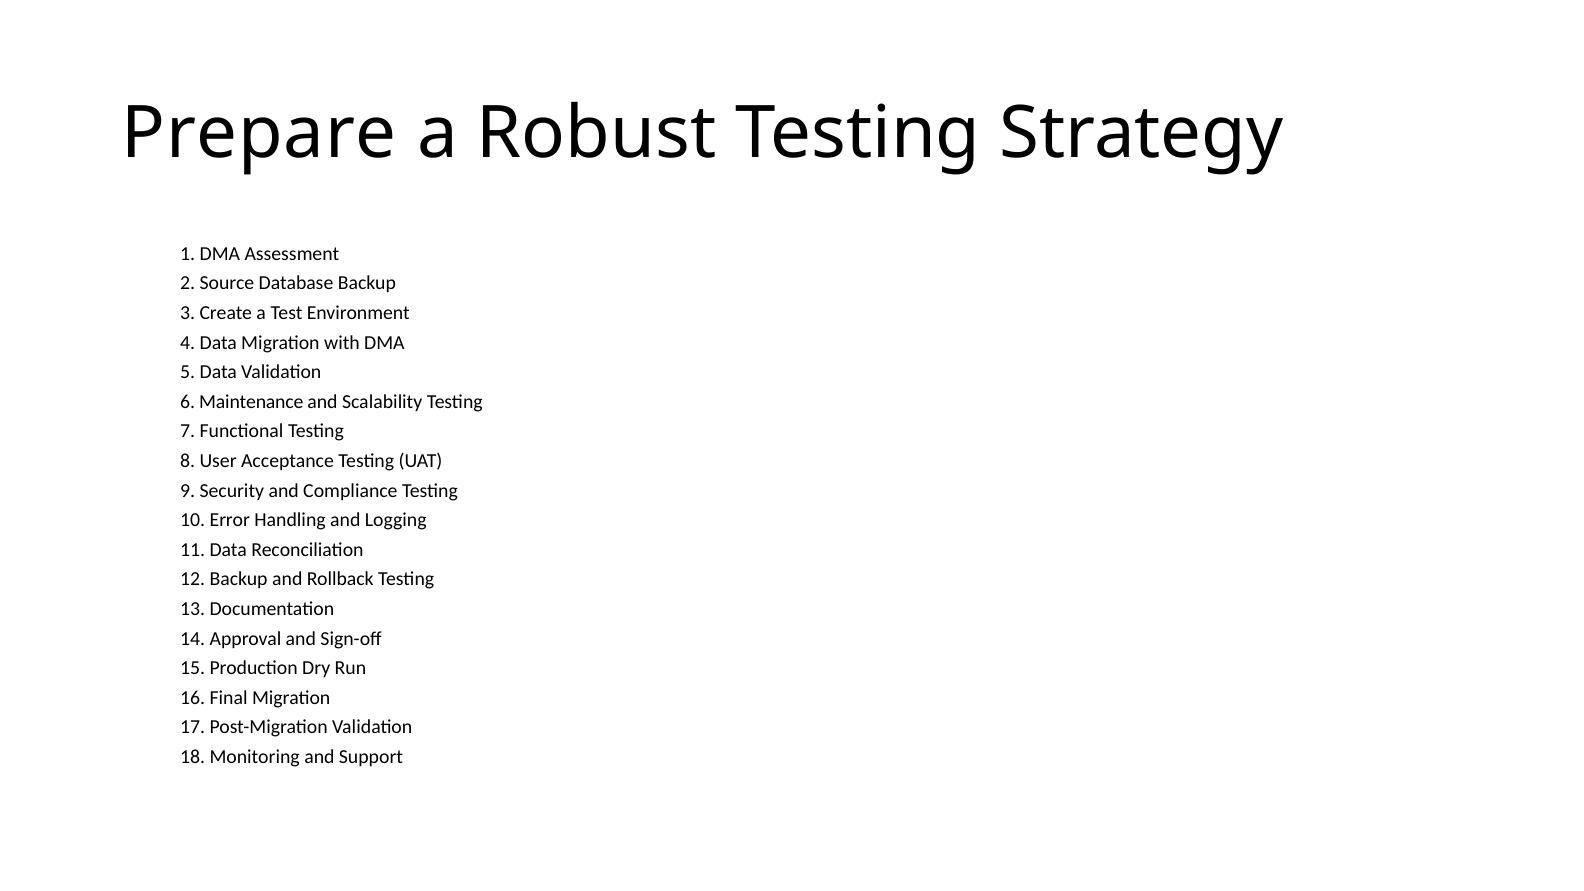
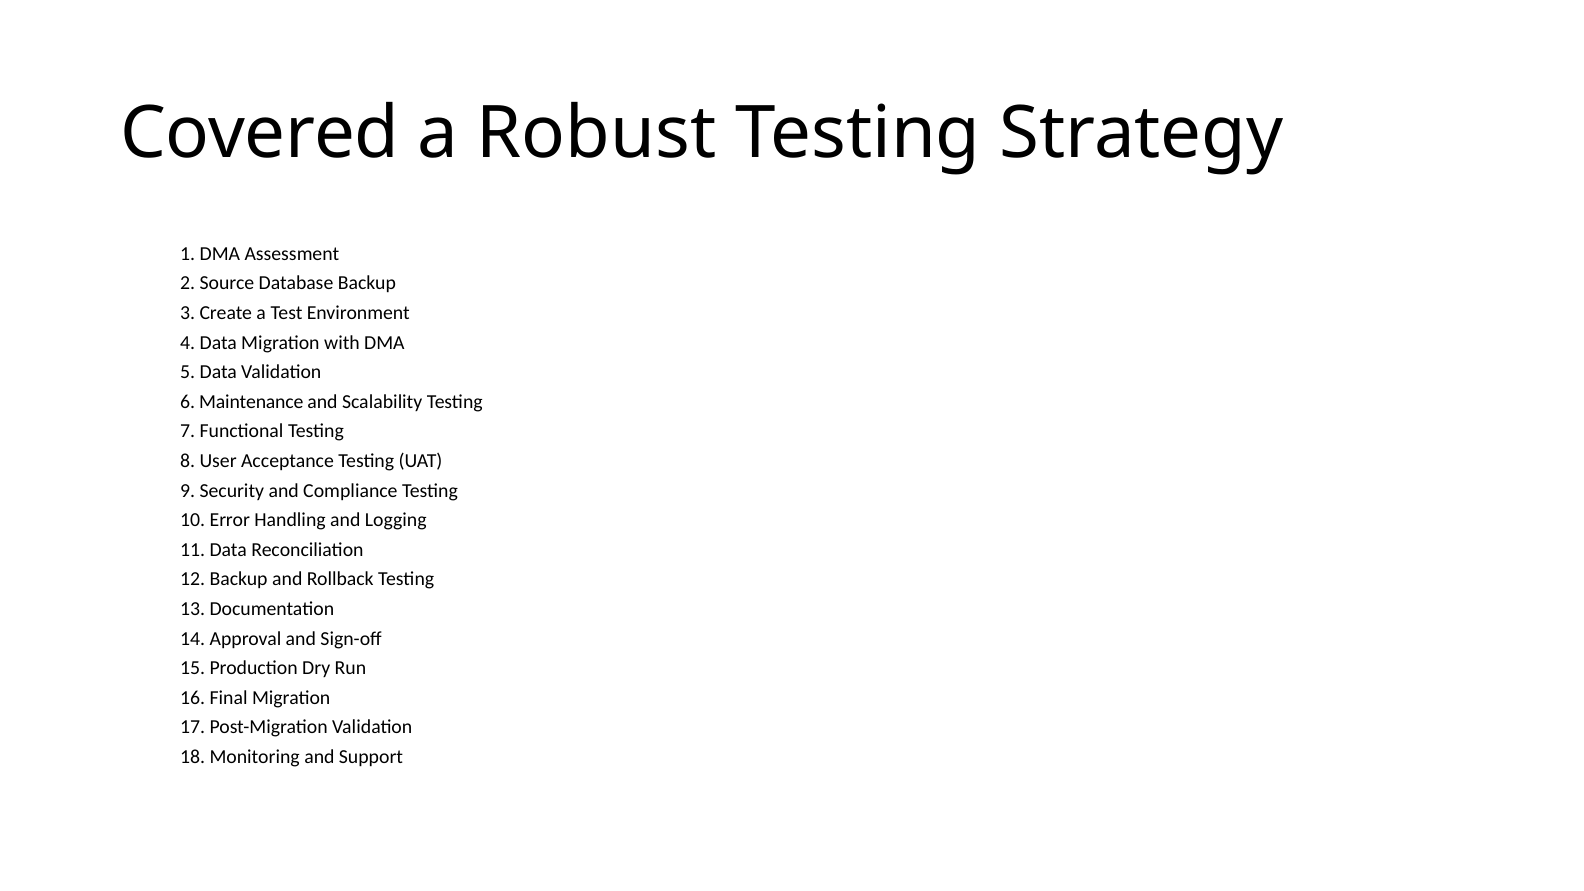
Prepare: Prepare -> Covered
